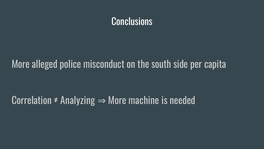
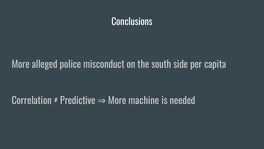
Analyzing: Analyzing -> Predictive
